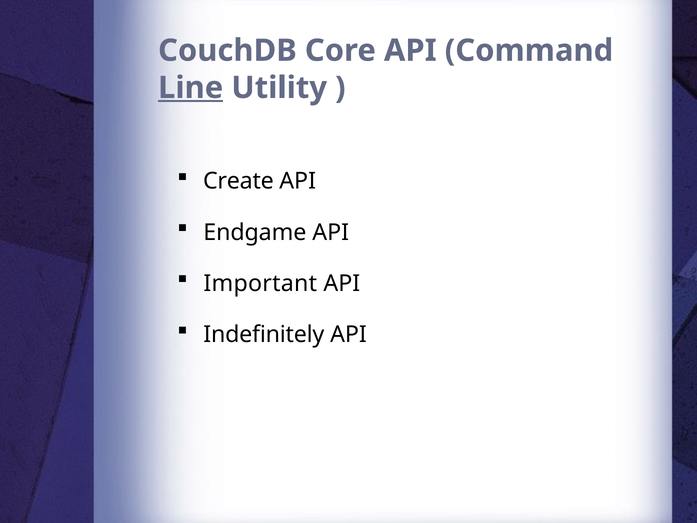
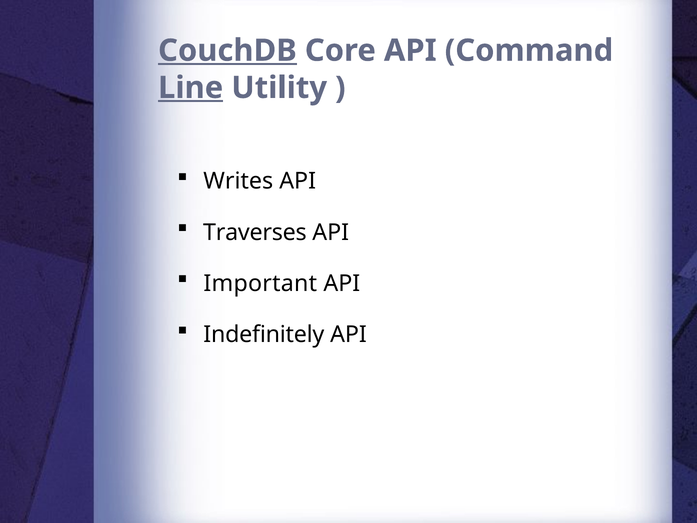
CouchDB underline: none -> present
Create: Create -> Writes
Endgame: Endgame -> Traverses
